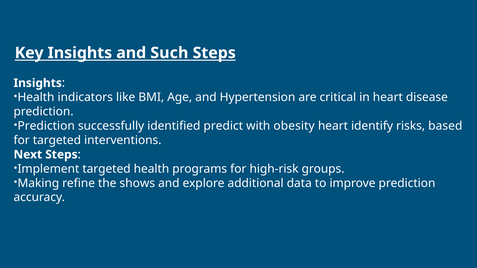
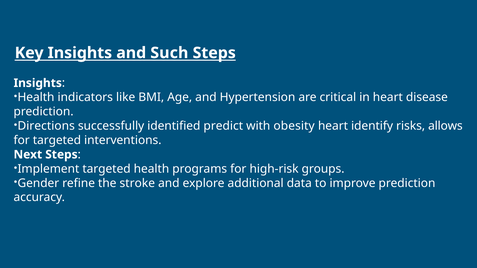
Prediction at (46, 126): Prediction -> Directions
based: based -> allows
Making: Making -> Gender
shows: shows -> stroke
